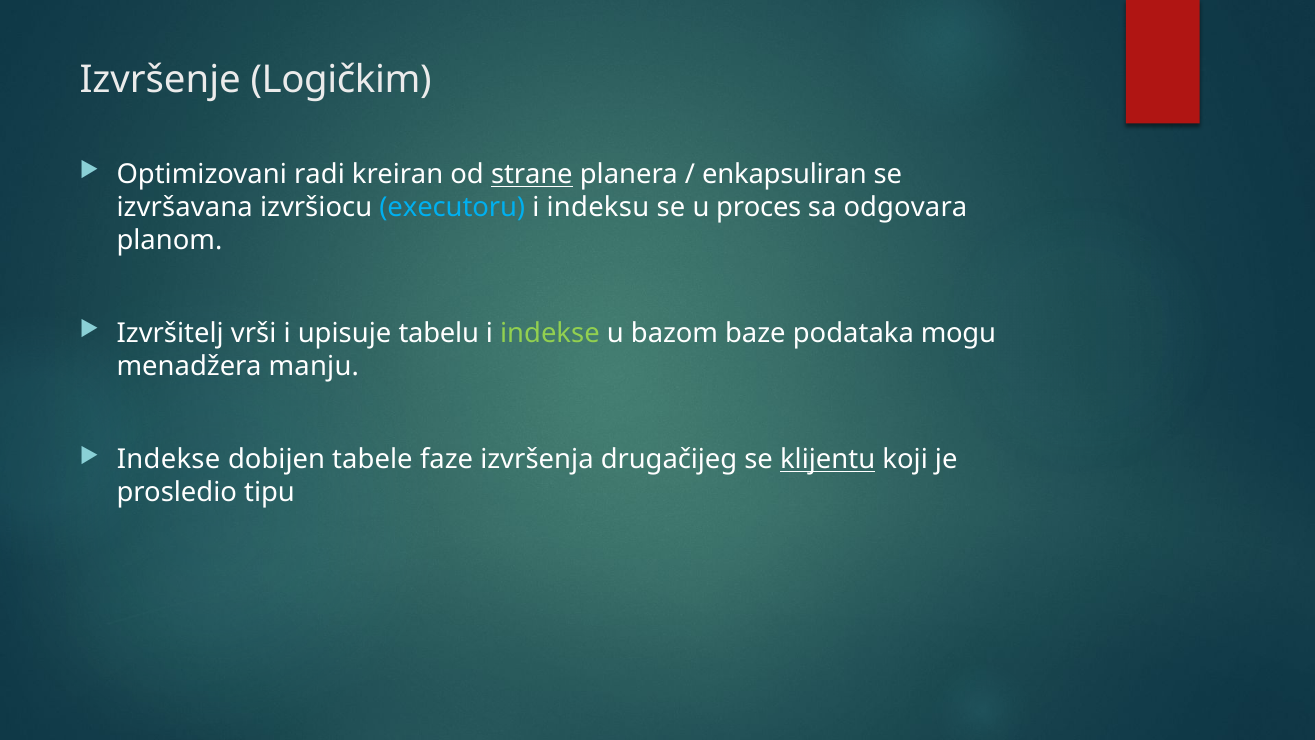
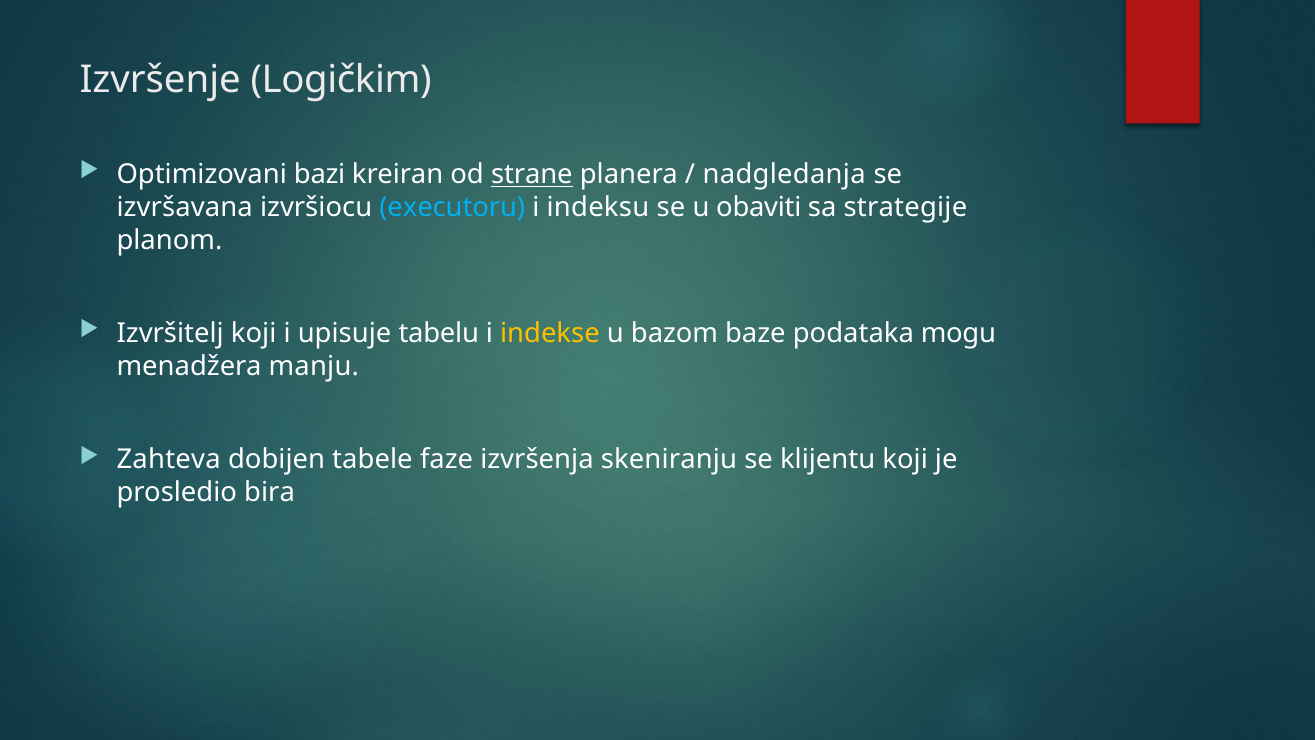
radi: radi -> bazi
enkapsuliran: enkapsuliran -> nadgledanja
proces: proces -> obaviti
odgovara: odgovara -> strategije
Izvršitelj vrši: vrši -> koji
indekse at (550, 334) colour: light green -> yellow
Indekse at (169, 460): Indekse -> Zahteva
drugačijeg: drugačijeg -> skeniranju
klijentu underline: present -> none
tipu: tipu -> bira
